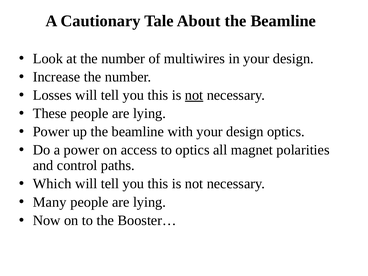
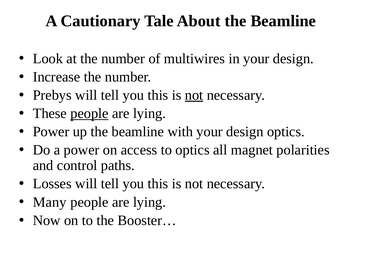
Losses: Losses -> Prebys
people at (89, 113) underline: none -> present
Which: Which -> Losses
